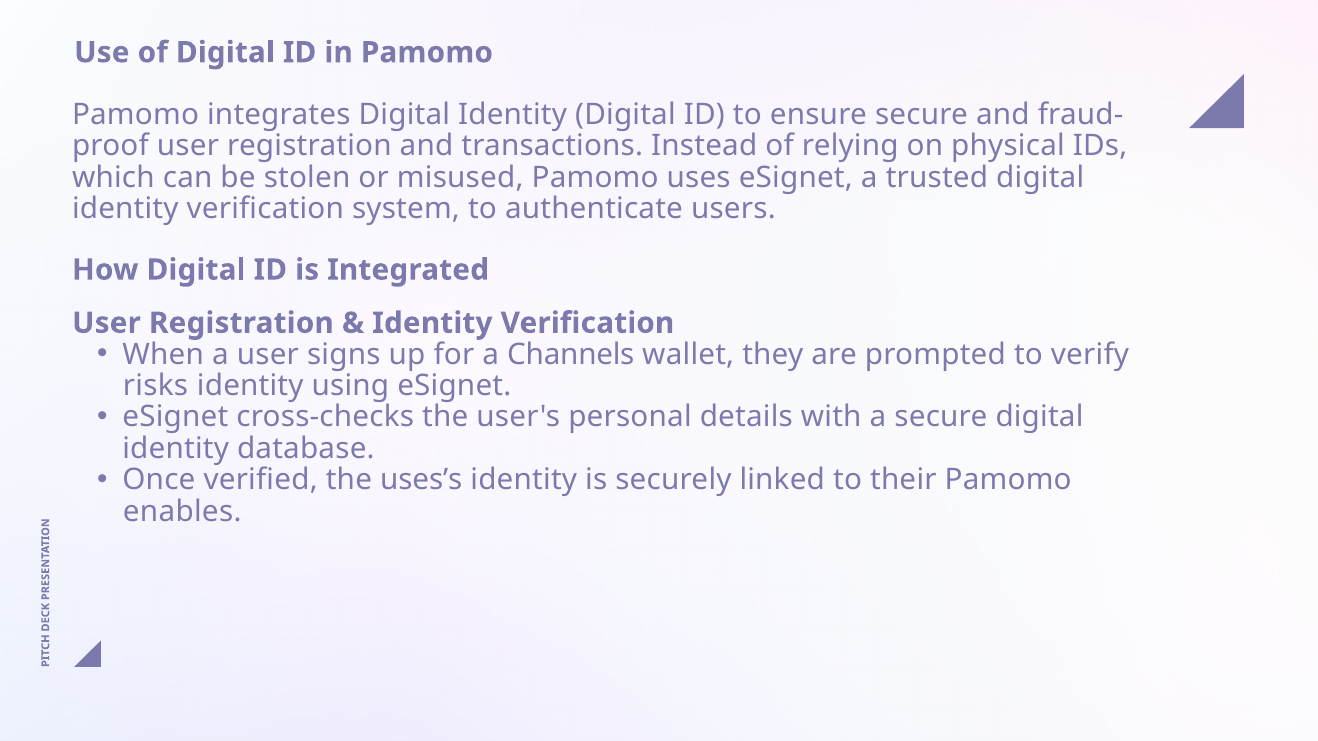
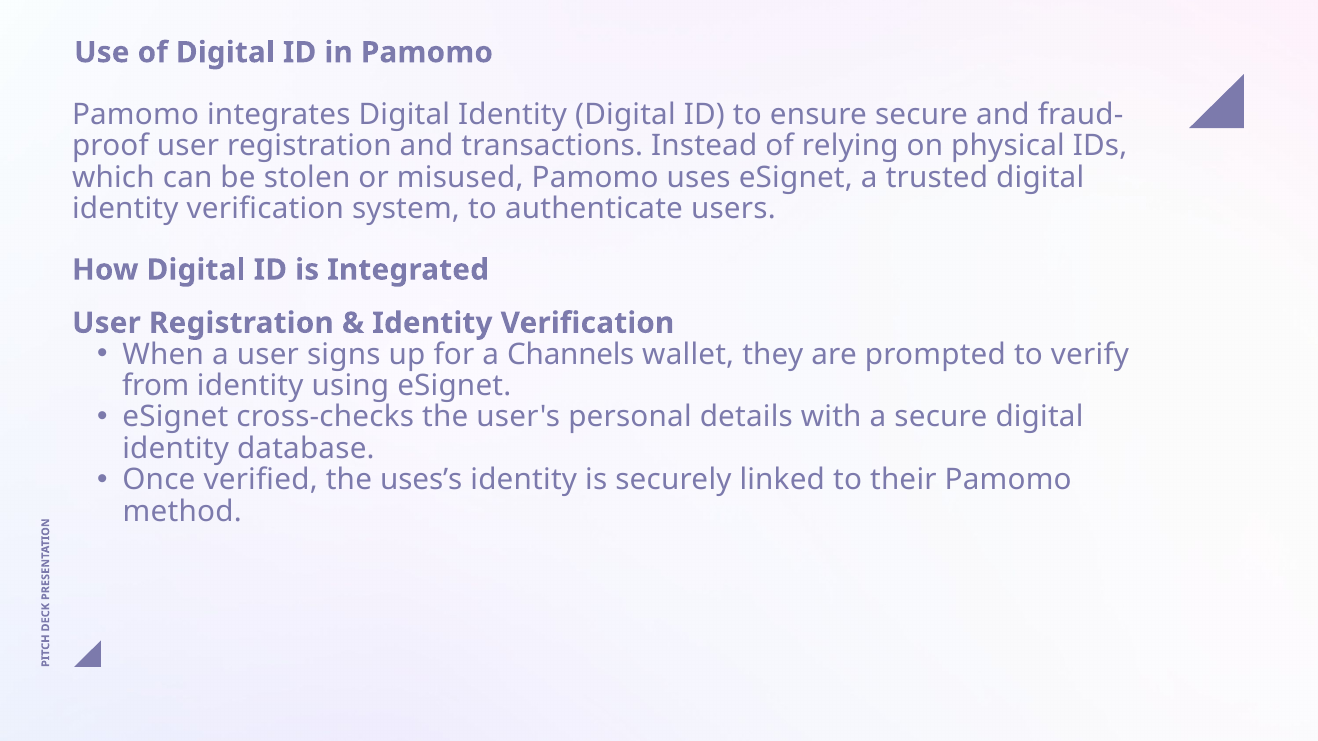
risks: risks -> from
enables: enables -> method
